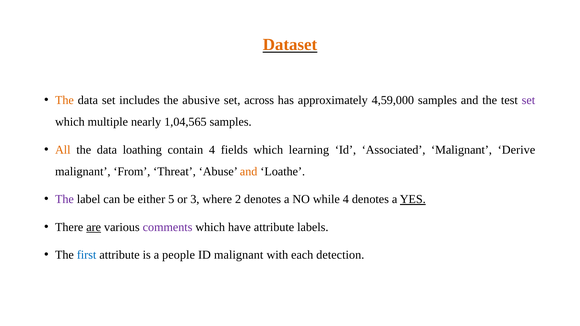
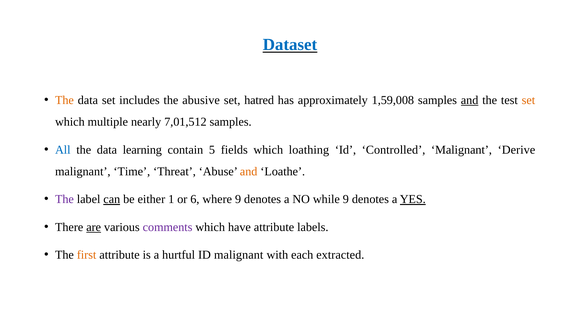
Dataset colour: orange -> blue
across: across -> hatred
4,59,000: 4,59,000 -> 1,59,008
and at (470, 100) underline: none -> present
set at (528, 100) colour: purple -> orange
1,04,565: 1,04,565 -> 7,01,512
All colour: orange -> blue
loathing: loathing -> learning
contain 4: 4 -> 5
learning: learning -> loathing
Associated: Associated -> Controlled
From: From -> Time
can underline: none -> present
5: 5 -> 1
3: 3 -> 6
where 2: 2 -> 9
while 4: 4 -> 9
first colour: blue -> orange
people: people -> hurtful
detection: detection -> extracted
